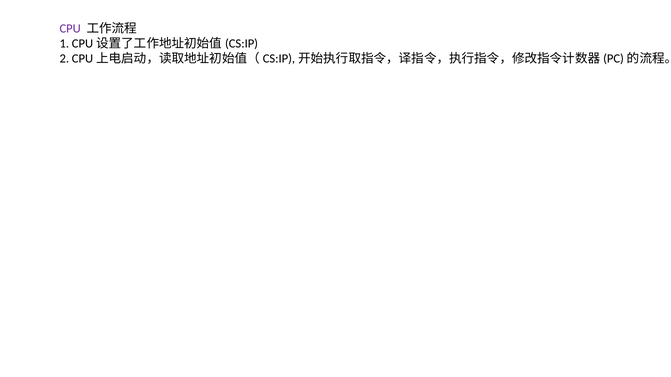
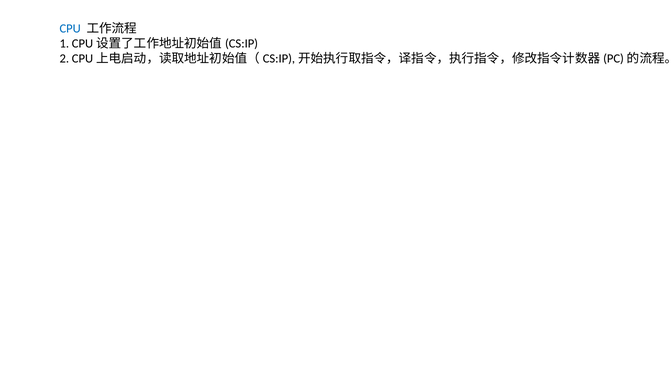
CPU colour: purple -> blue
